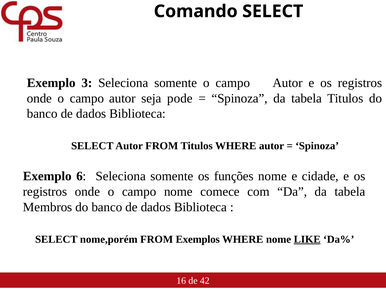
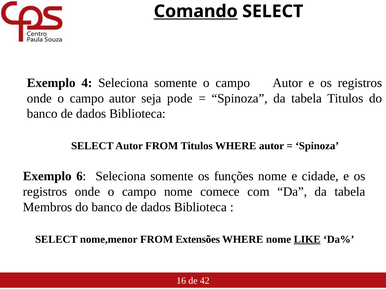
Comando underline: none -> present
3: 3 -> 4
nome,porém: nome,porém -> nome,menor
Exemplos: Exemplos -> Extensões
